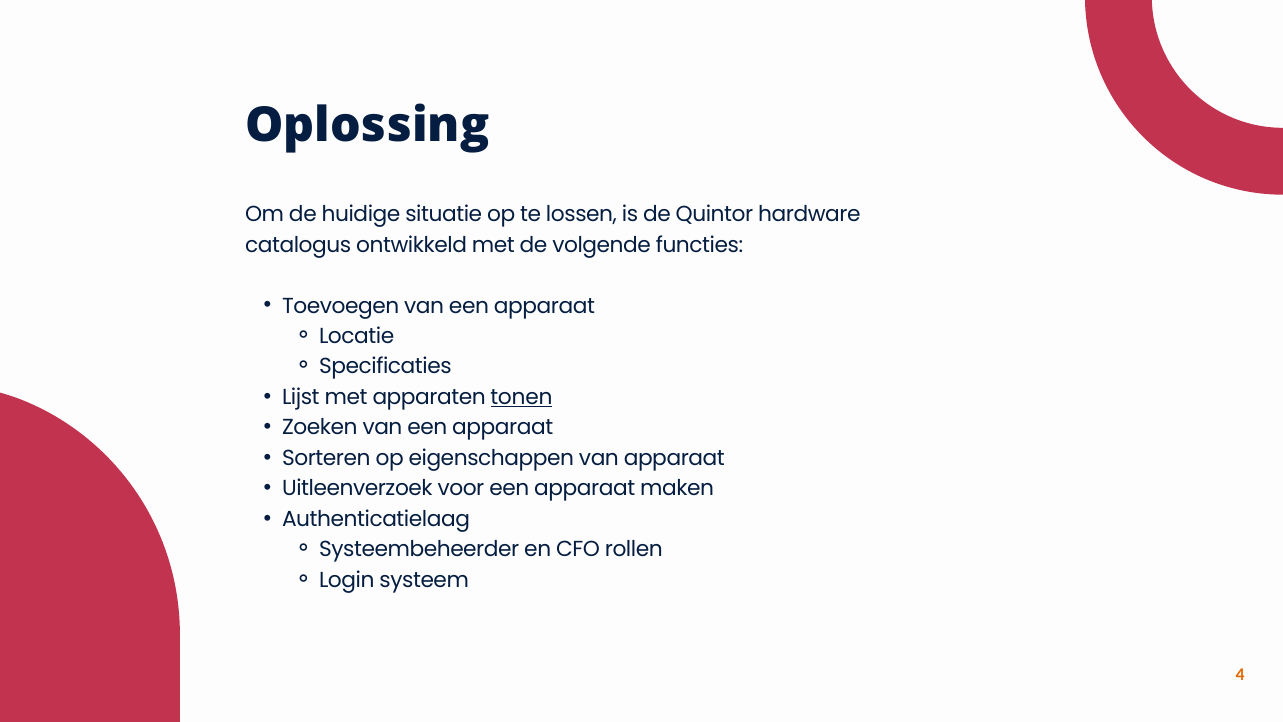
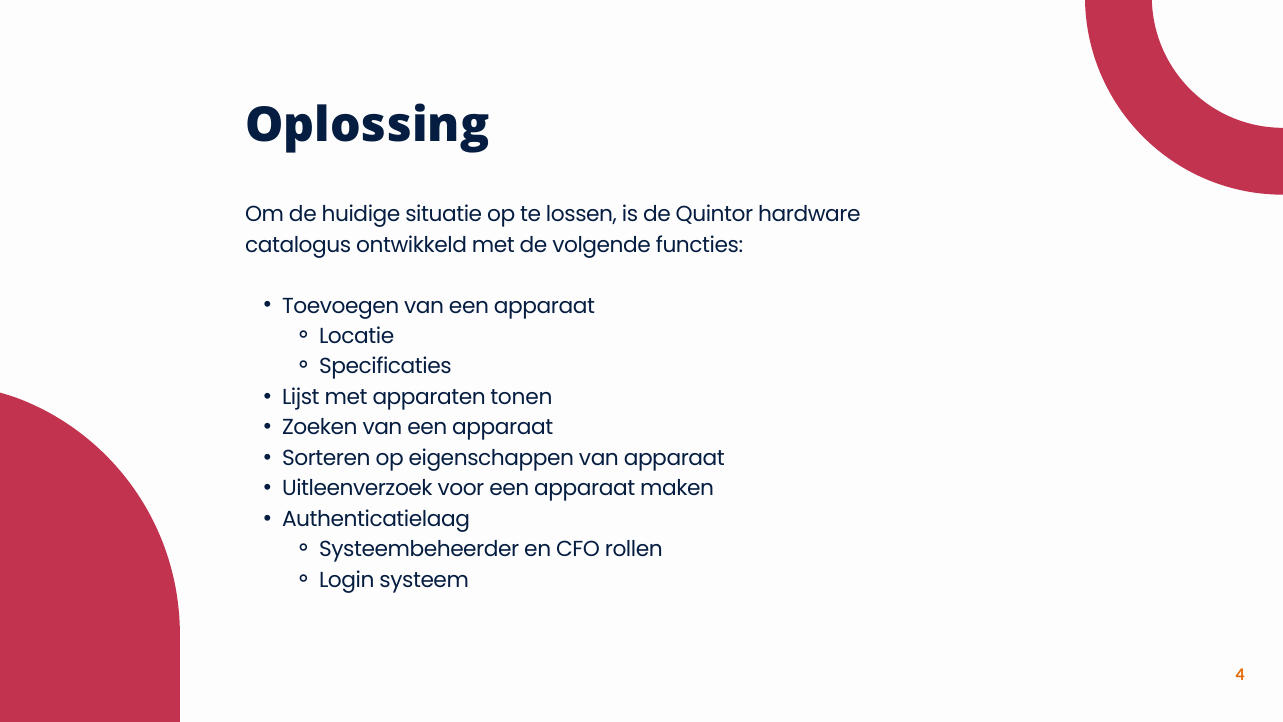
tonen underline: present -> none
